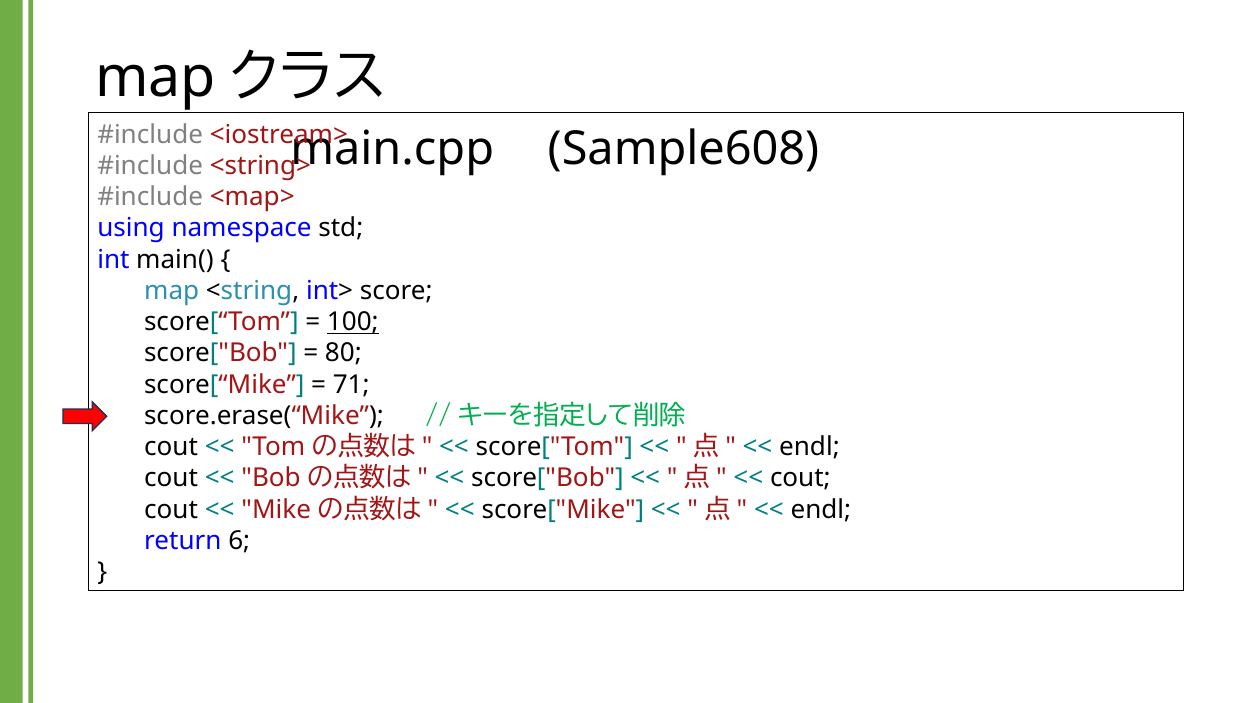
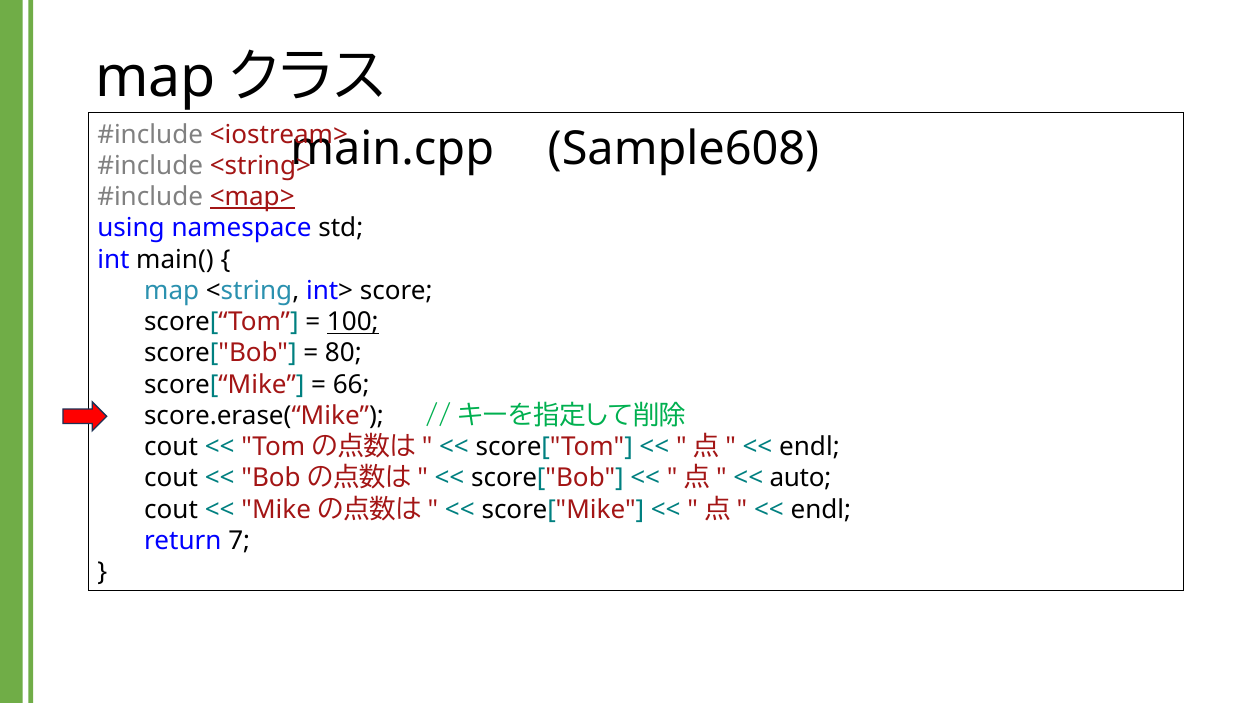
<map> underline: none -> present
71: 71 -> 66
cout at (800, 478): cout -> auto
6: 6 -> 7
